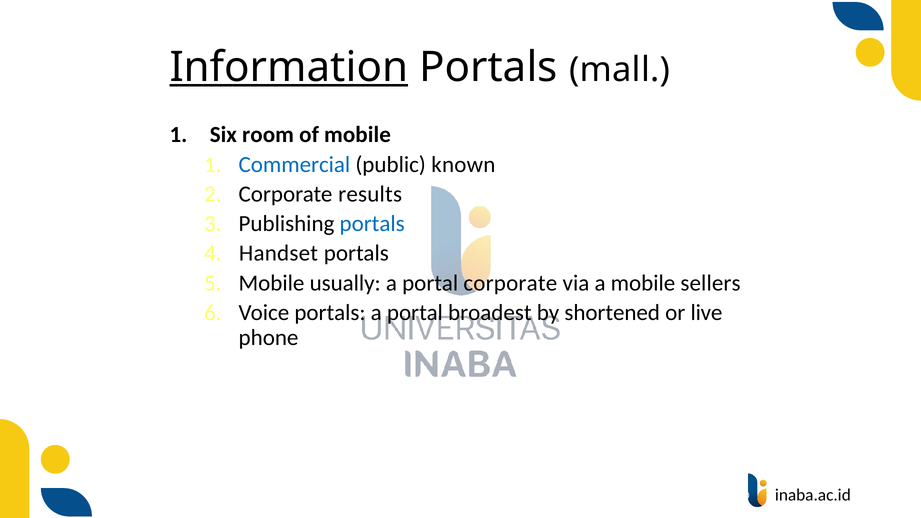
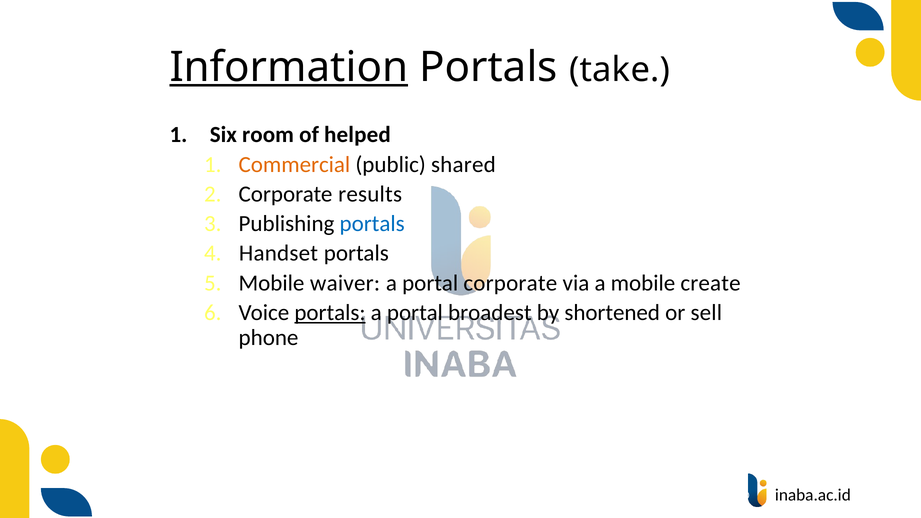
mall: mall -> take
of mobile: mobile -> helped
Commercial colour: blue -> orange
known: known -> shared
usually: usually -> waiver
sellers: sellers -> create
portals at (330, 313) underline: none -> present
live: live -> sell
